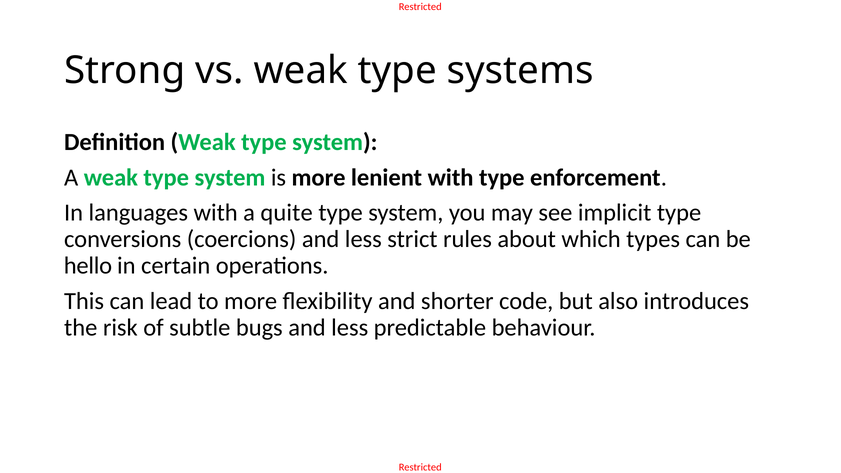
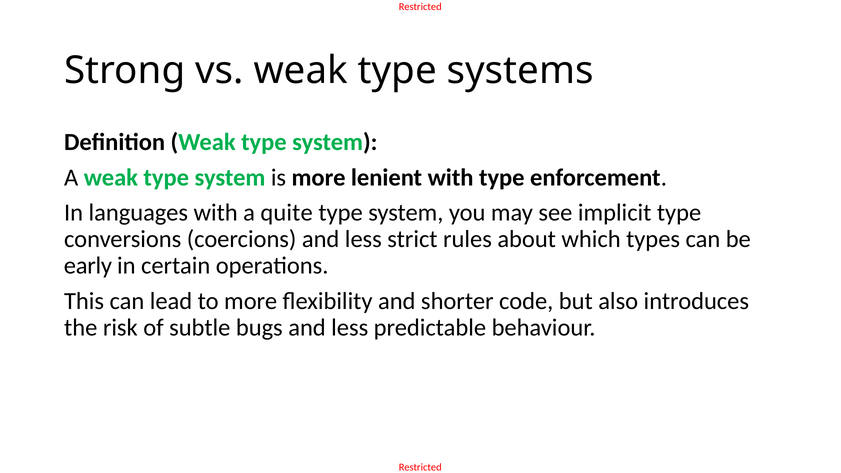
hello: hello -> early
